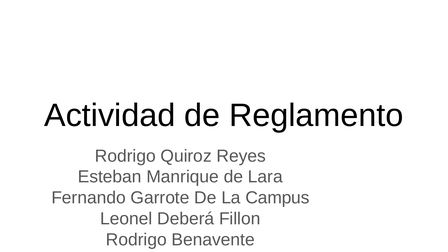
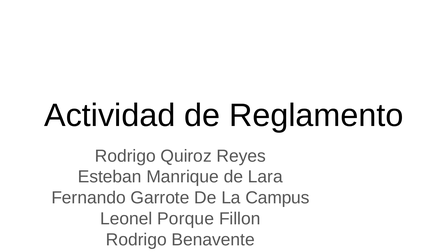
Deberá: Deberá -> Porque
